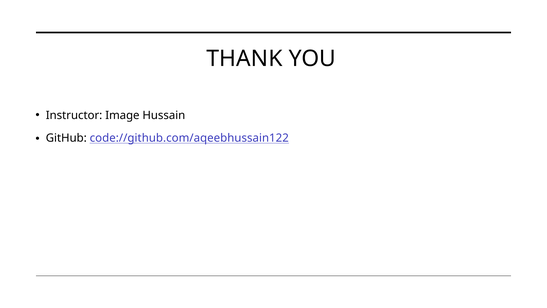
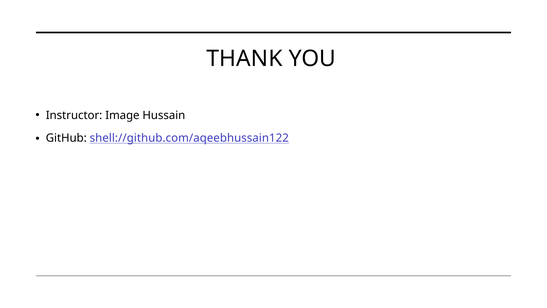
code://github.com/aqeebhussain122: code://github.com/aqeebhussain122 -> shell://github.com/aqeebhussain122
